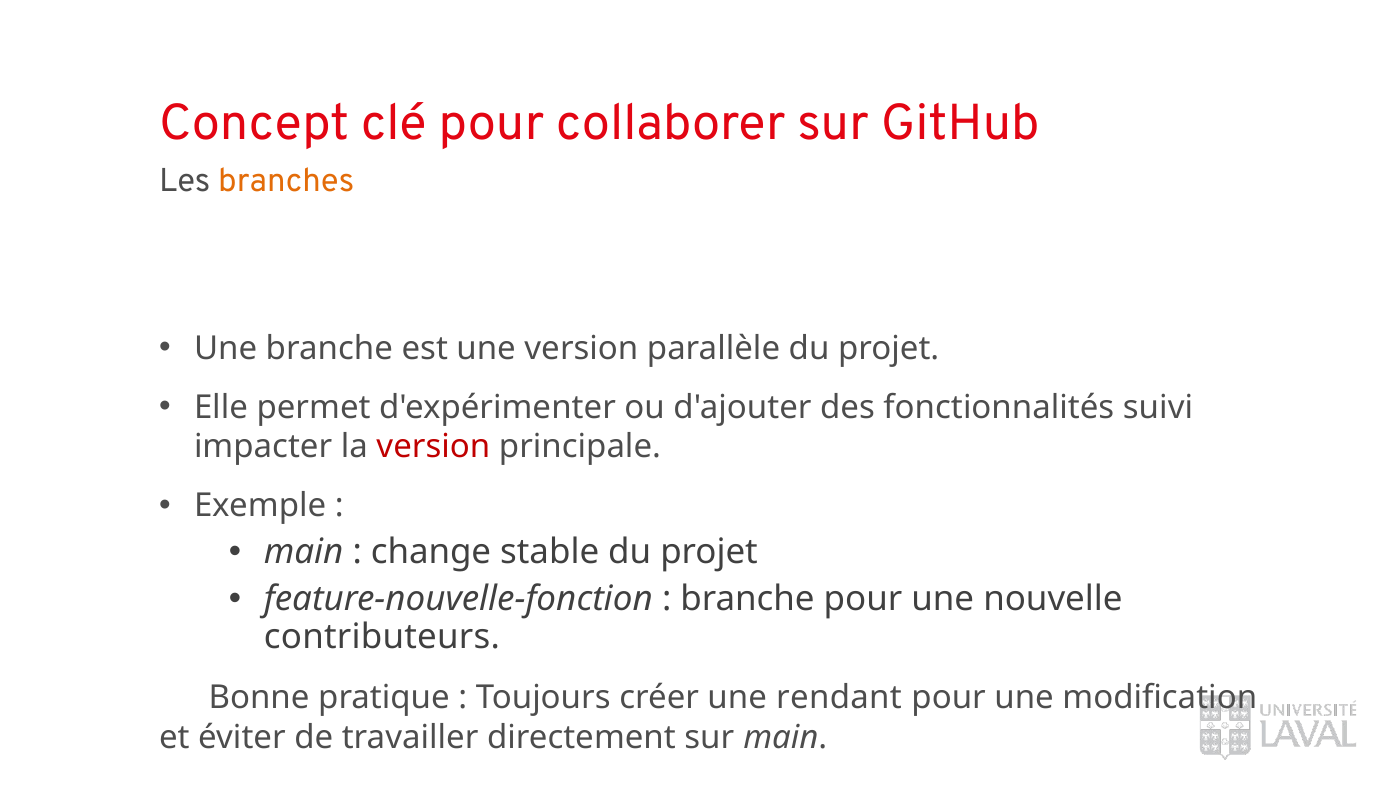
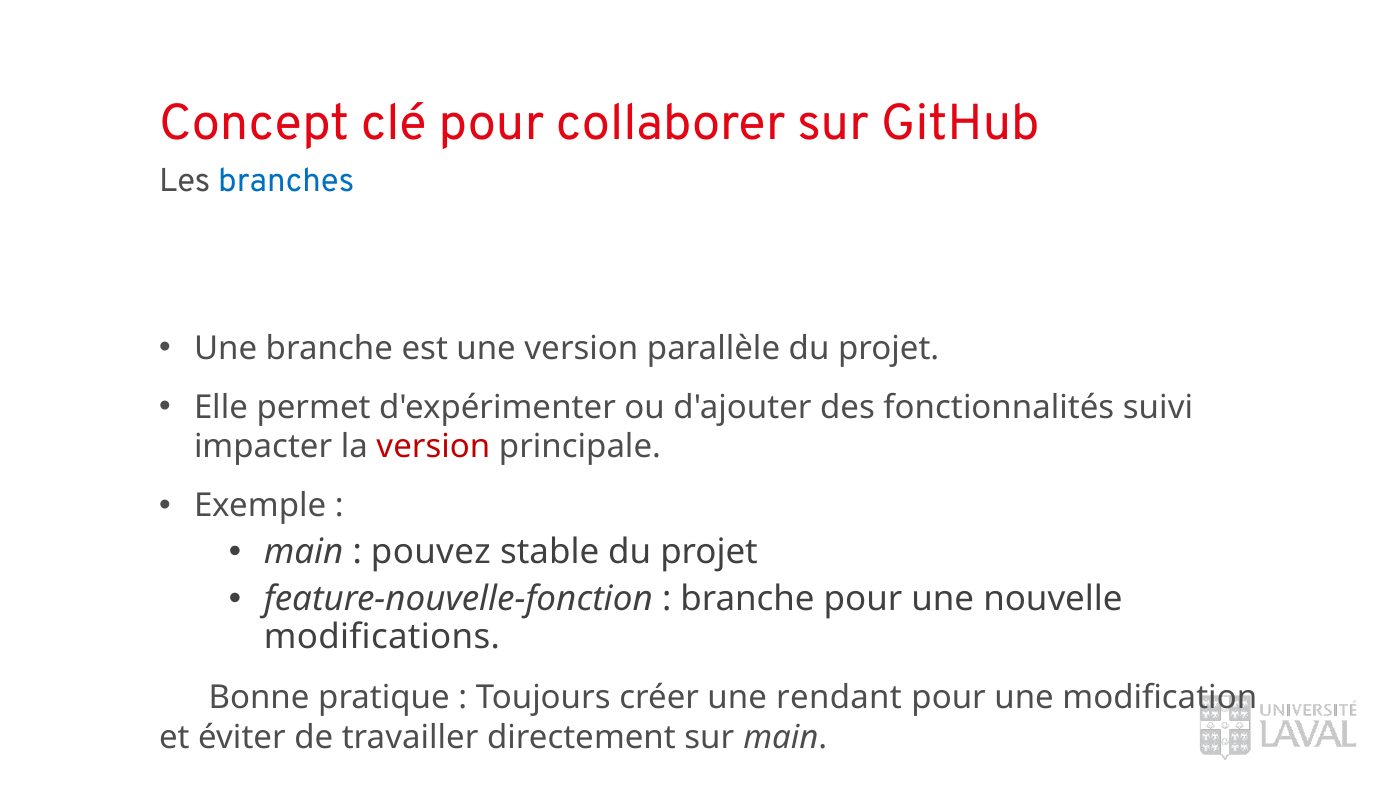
branches colour: orange -> blue
change: change -> pouvez
contributeurs: contributeurs -> modifications
